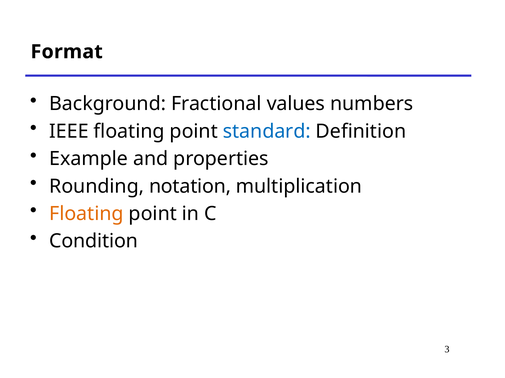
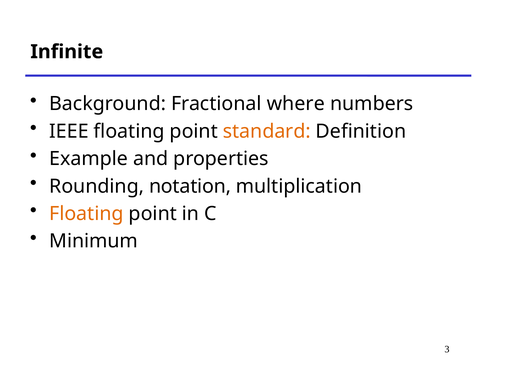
Format: Format -> Infinite
values: values -> where
standard colour: blue -> orange
Condition: Condition -> Minimum
